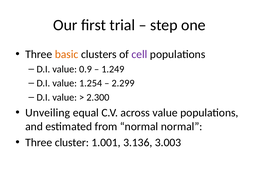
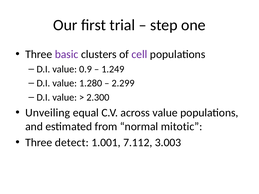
basic colour: orange -> purple
1.254: 1.254 -> 1.280
normal normal: normal -> mitotic
cluster: cluster -> detect
3.136: 3.136 -> 7.112
